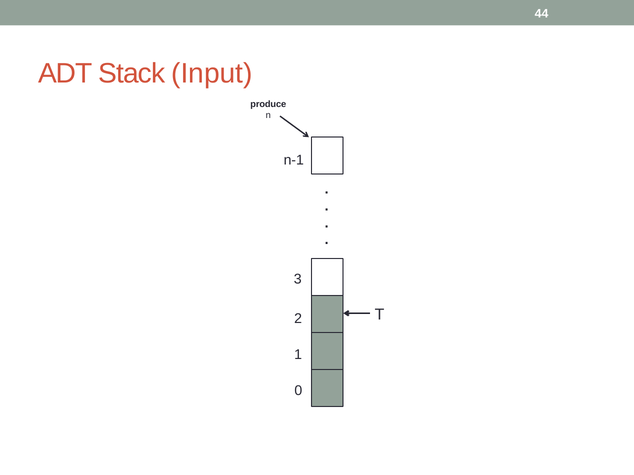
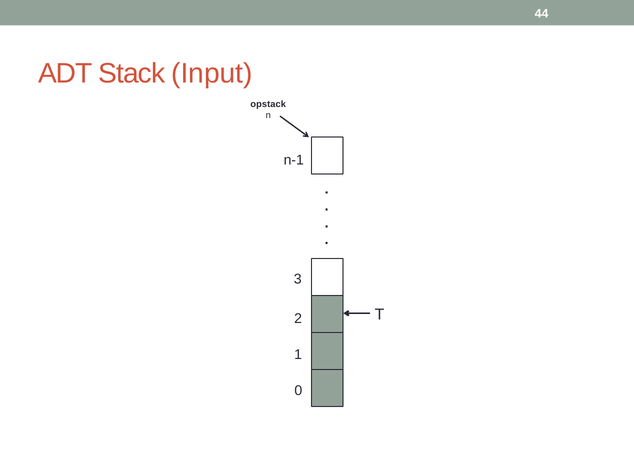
produce: produce -> opstack
